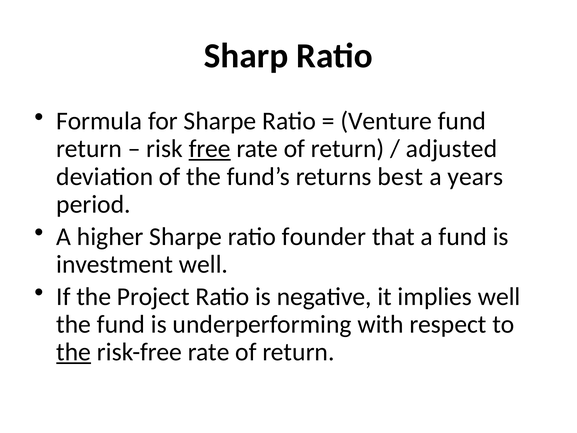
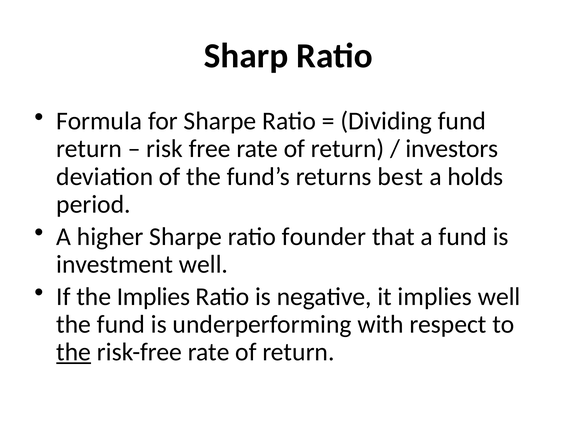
Venture: Venture -> Dividing
free underline: present -> none
adjusted: adjusted -> investors
years: years -> holds
the Project: Project -> Implies
